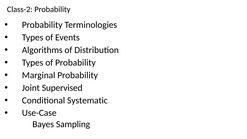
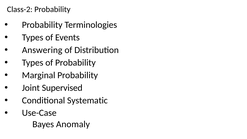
Algorithms: Algorithms -> Answering
Sampling: Sampling -> Anomaly
